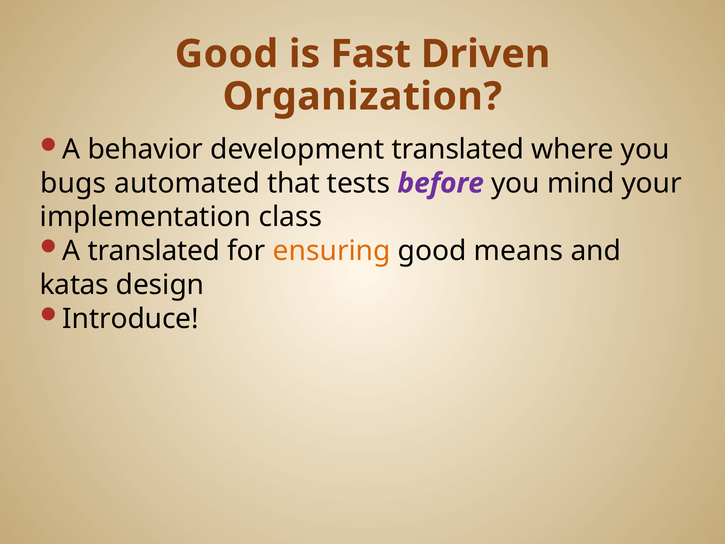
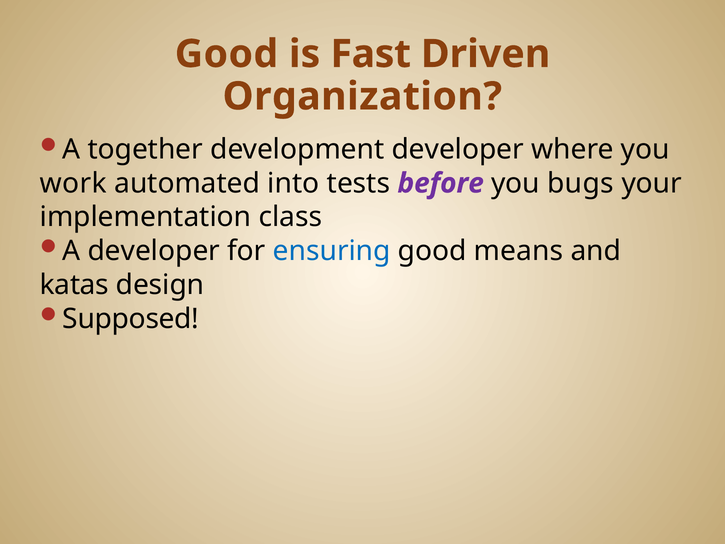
behavior: behavior -> together
development translated: translated -> developer
bugs: bugs -> work
that: that -> into
mind: mind -> bugs
A translated: translated -> developer
ensuring colour: orange -> blue
Introduce: Introduce -> Supposed
